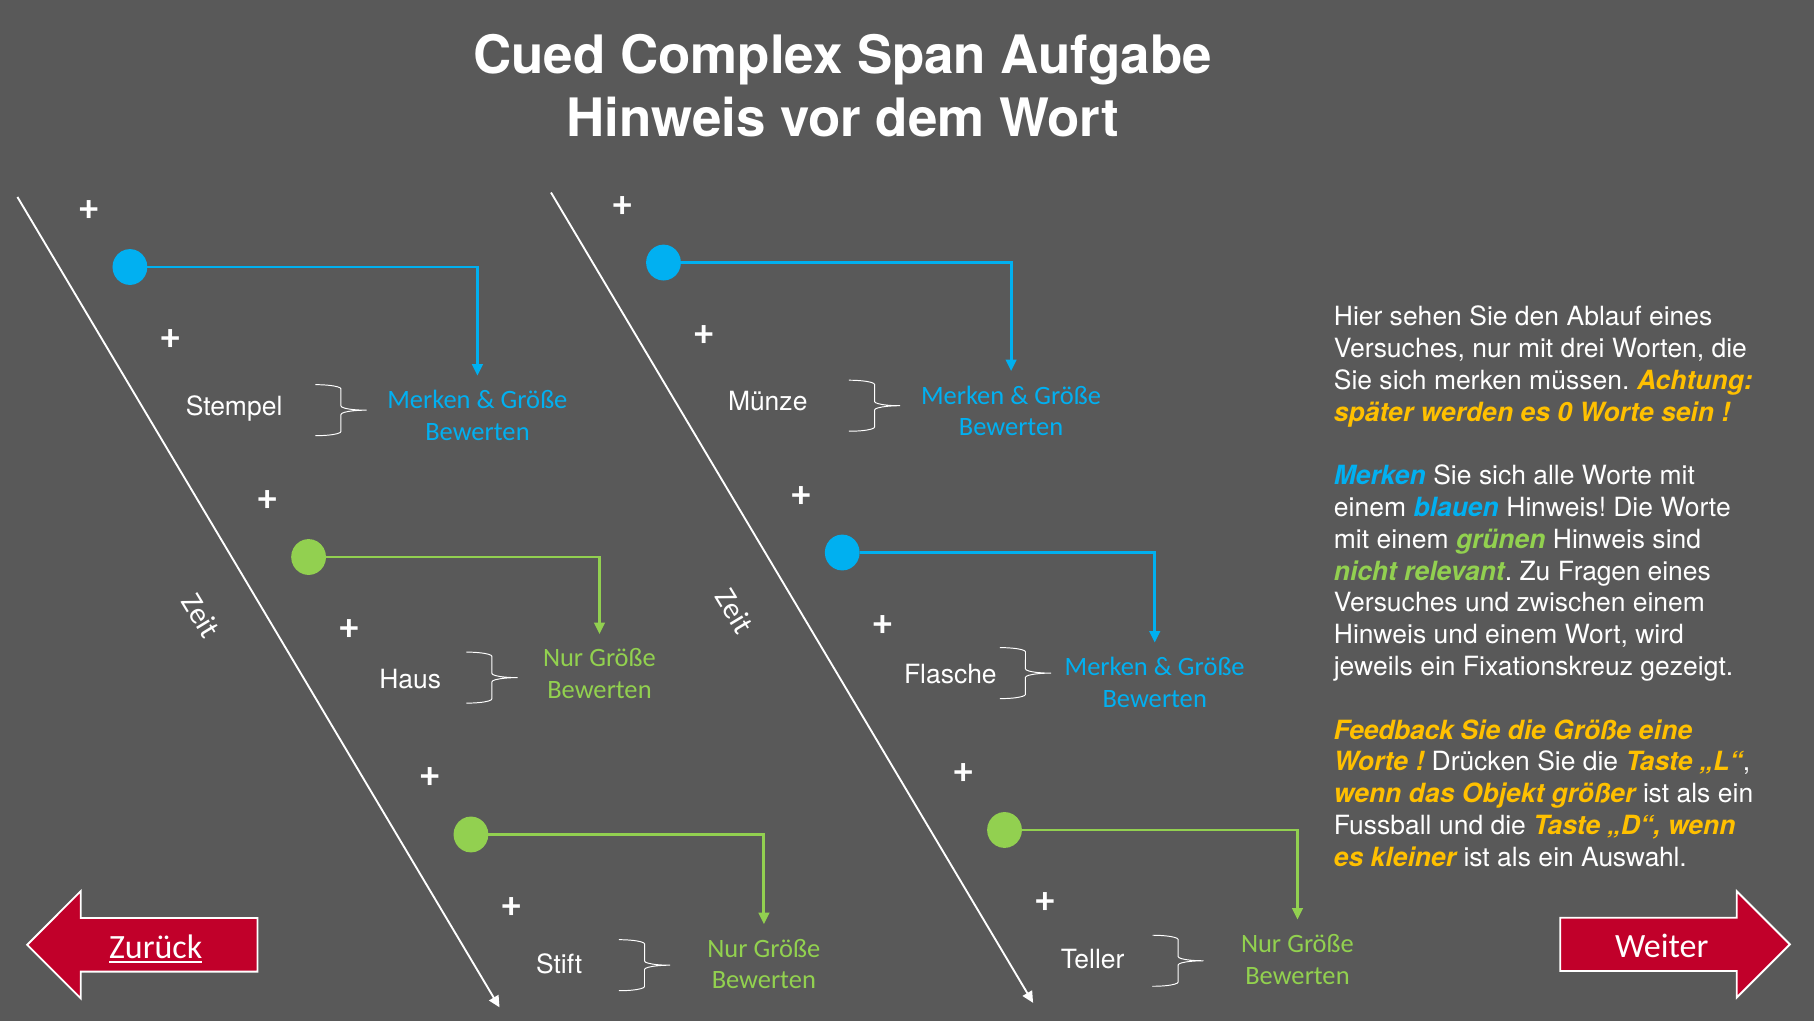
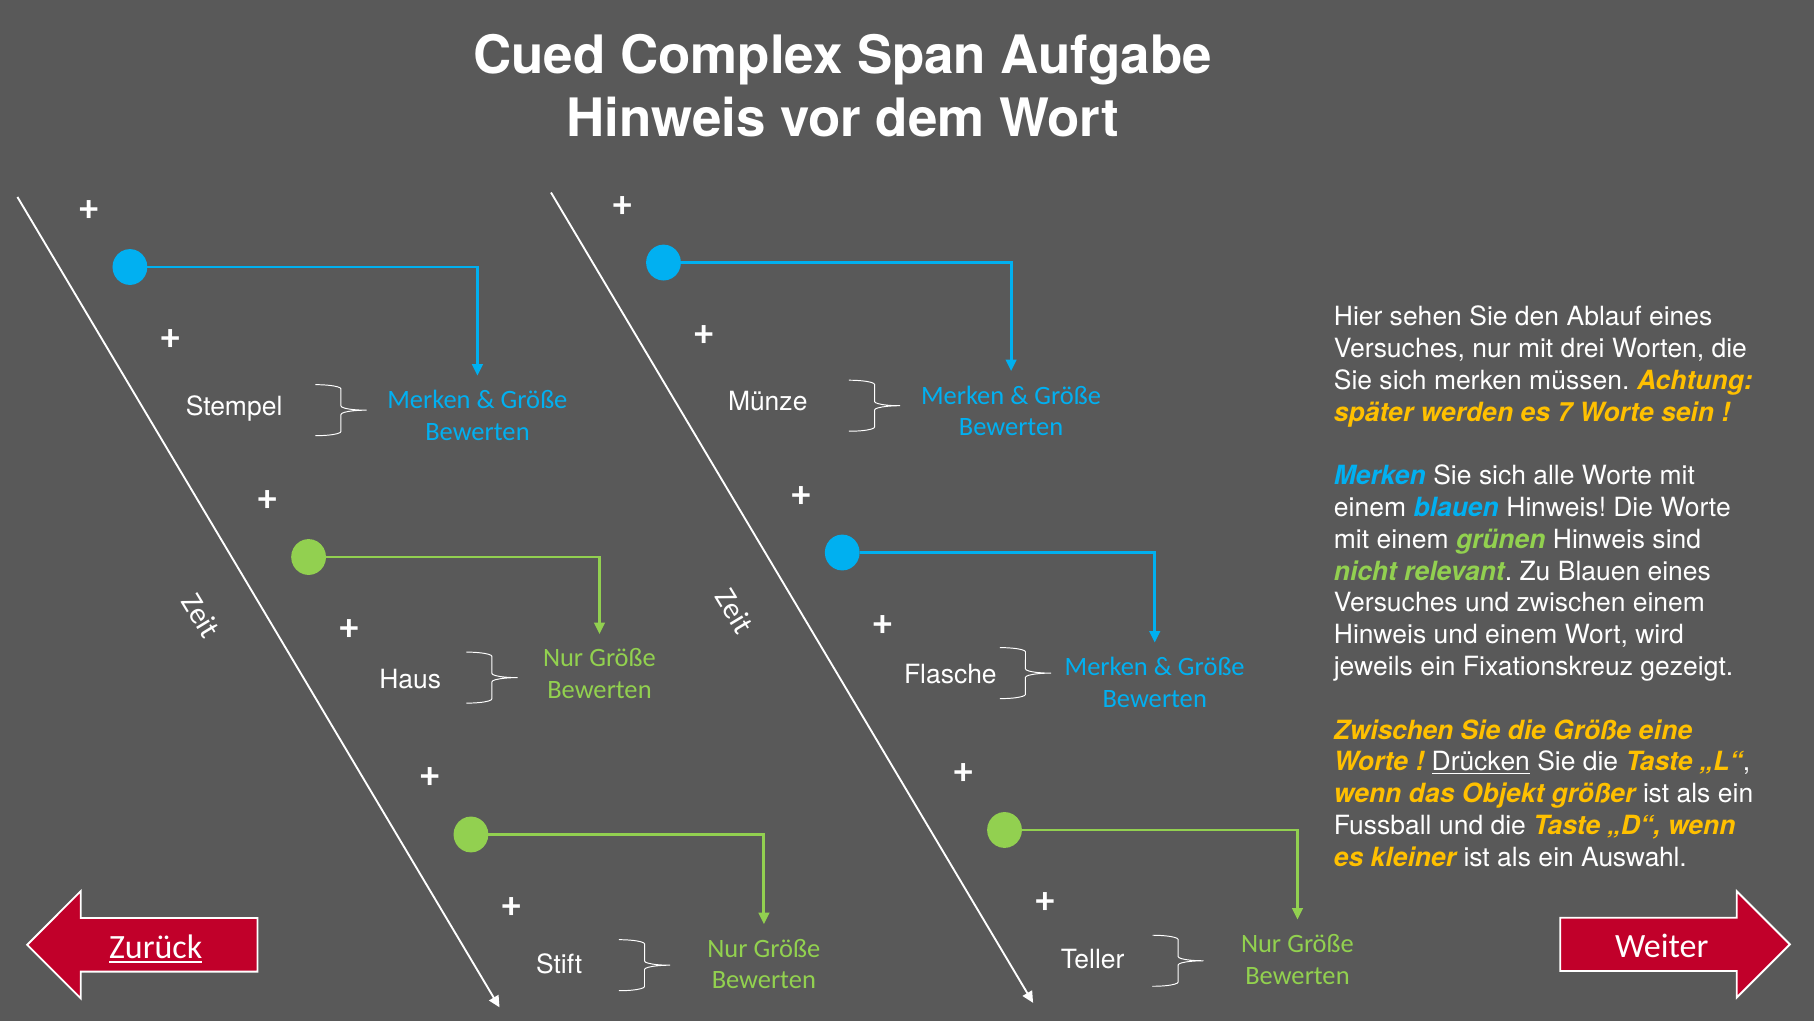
0: 0 -> 7
Zu Fragen: Fragen -> Blauen
Feedback at (1394, 730): Feedback -> Zwischen
Drücken underline: none -> present
